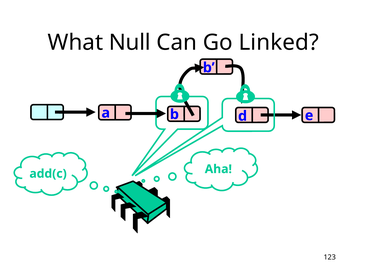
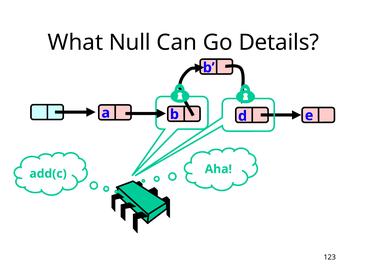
Linked: Linked -> Details
